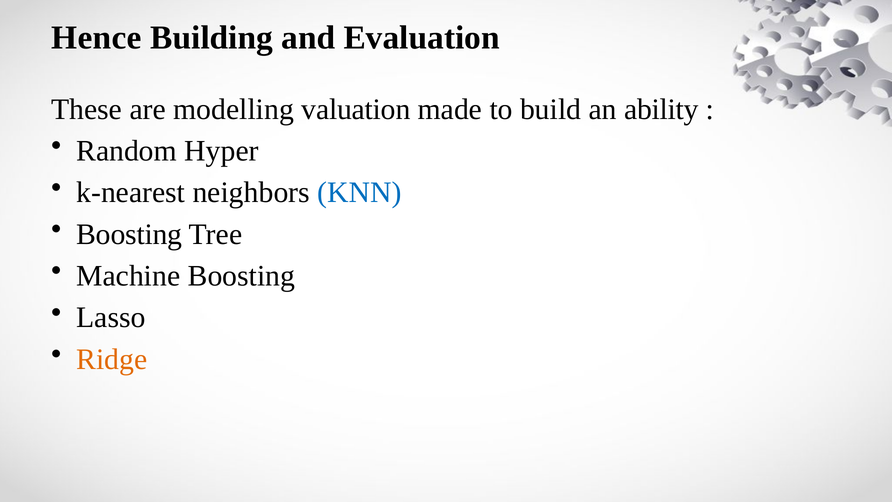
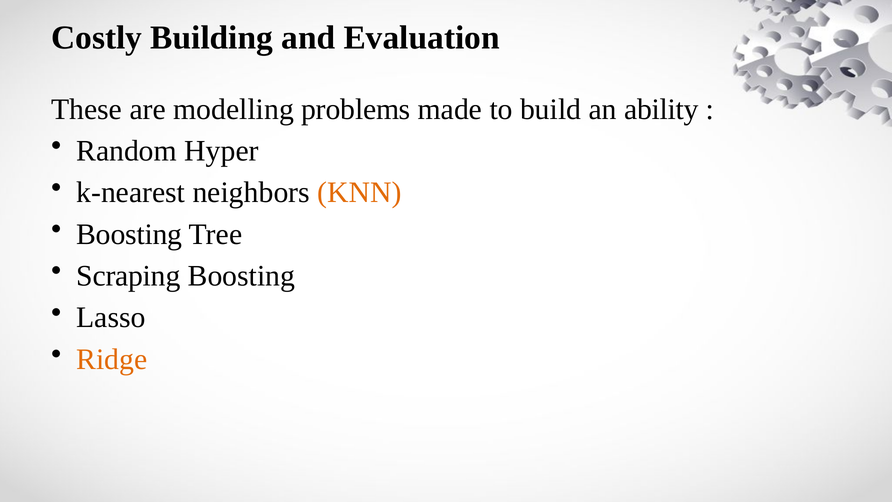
Hence: Hence -> Costly
valuation: valuation -> problems
KNN colour: blue -> orange
Machine: Machine -> Scraping
